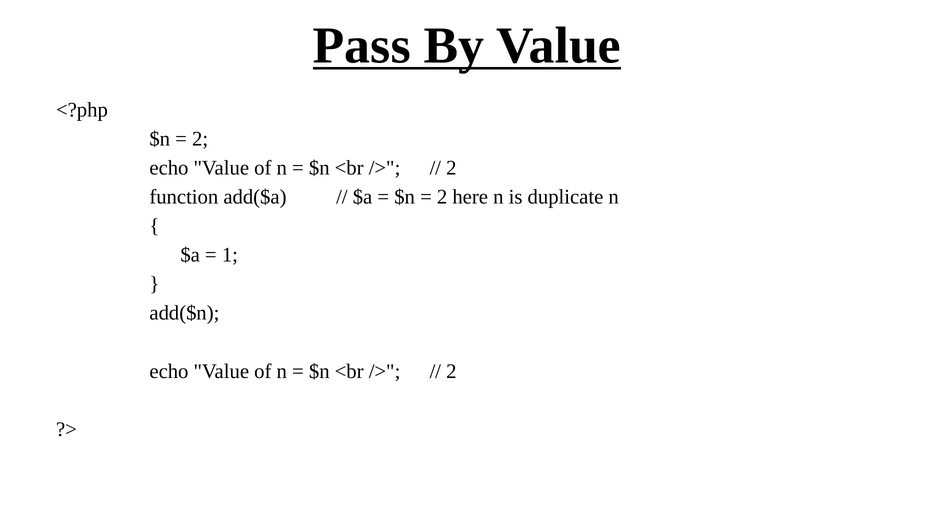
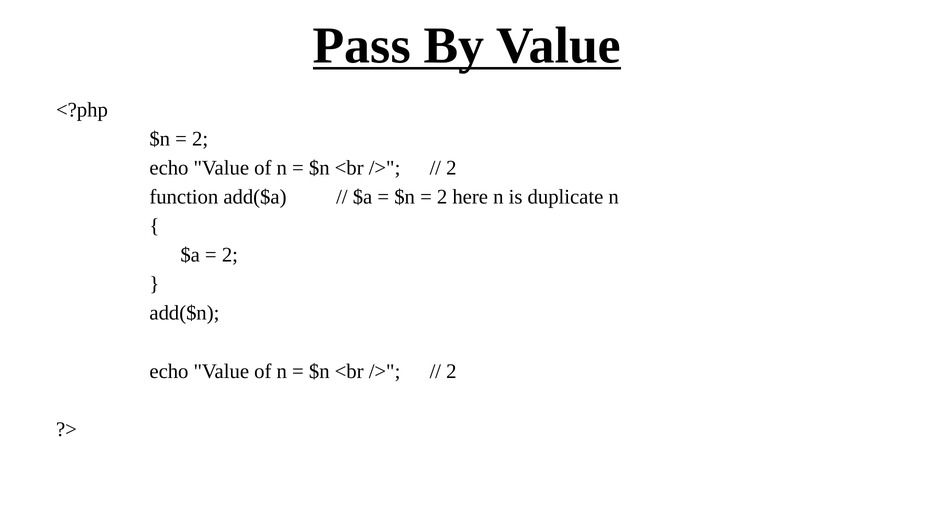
1 at (230, 255): 1 -> 2
